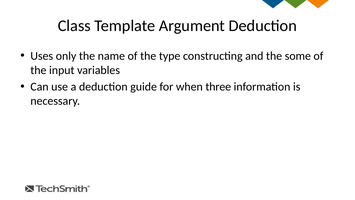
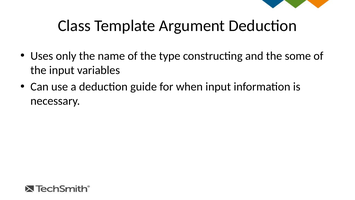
when three: three -> input
